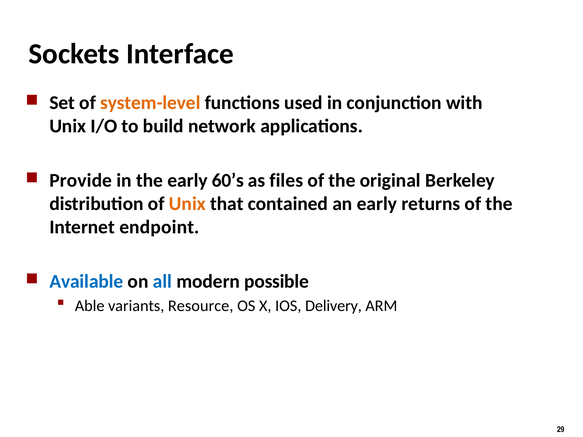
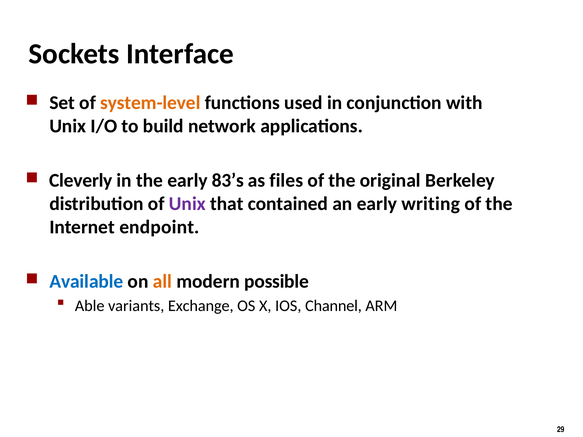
Provide: Provide -> Cleverly
60’s: 60’s -> 83’s
Unix at (187, 204) colour: orange -> purple
returns: returns -> writing
all colour: blue -> orange
Resource: Resource -> Exchange
Delivery: Delivery -> Channel
